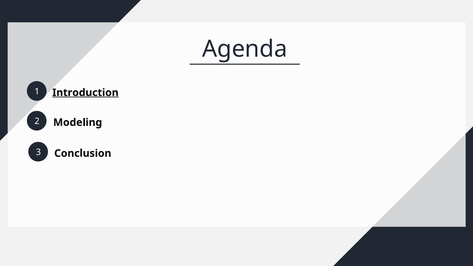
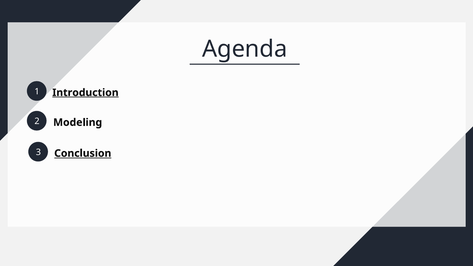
Conclusion underline: none -> present
